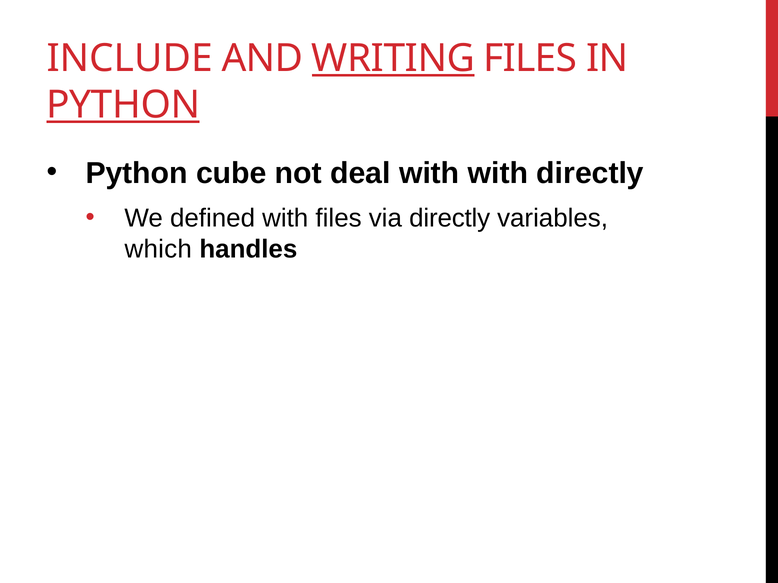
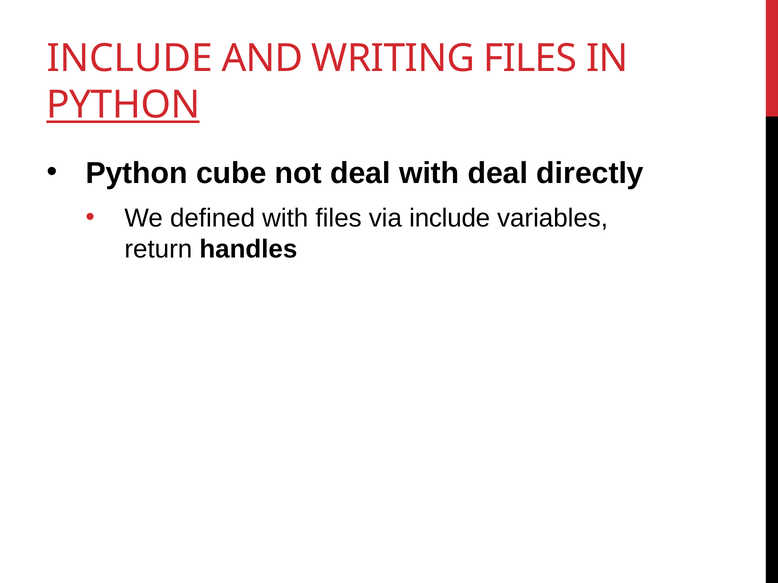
WRITING underline: present -> none
with with: with -> deal
via directly: directly -> include
which: which -> return
